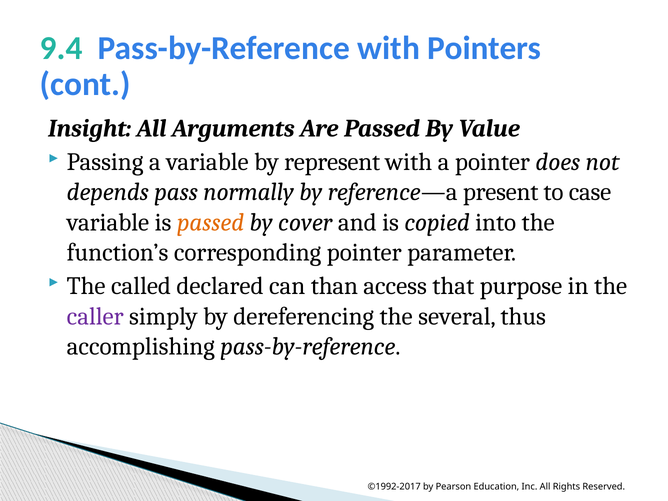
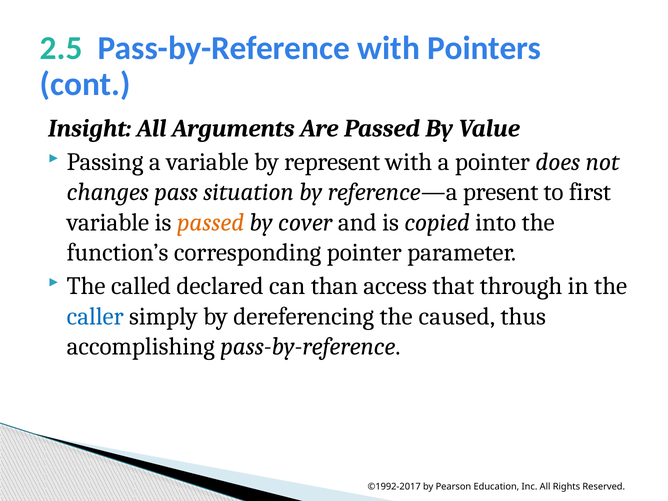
9.4: 9.4 -> 2.5
depends: depends -> changes
normally: normally -> situation
case: case -> first
purpose: purpose -> through
caller colour: purple -> blue
several: several -> caused
